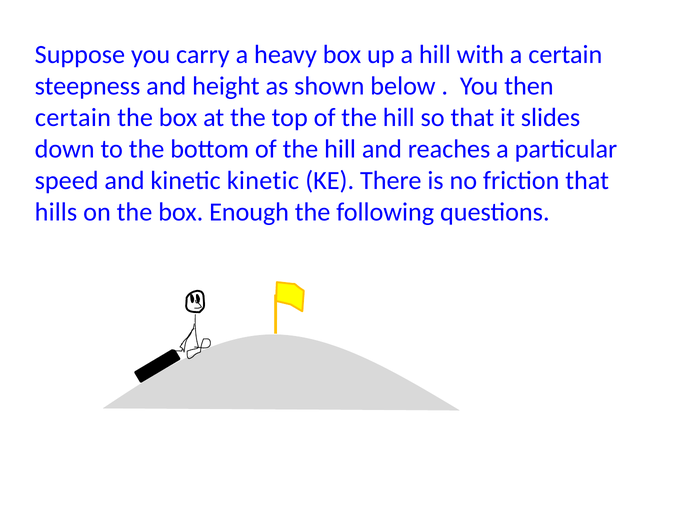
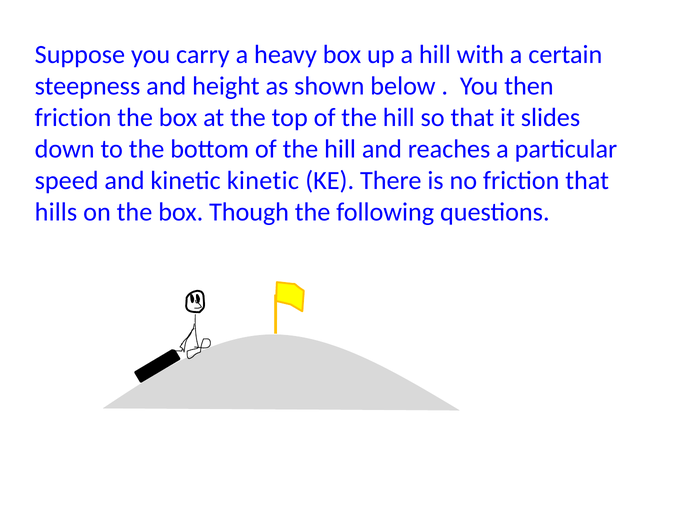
certain at (73, 118): certain -> friction
Enough: Enough -> Though
